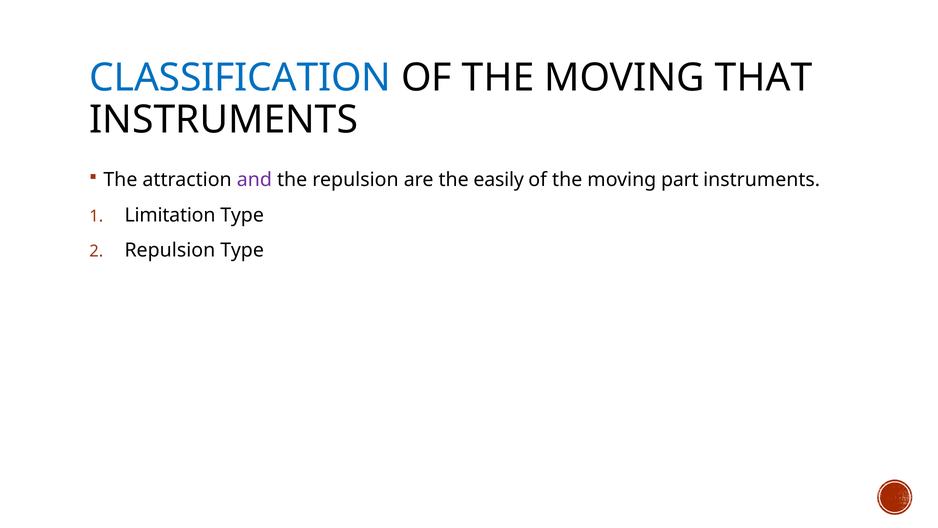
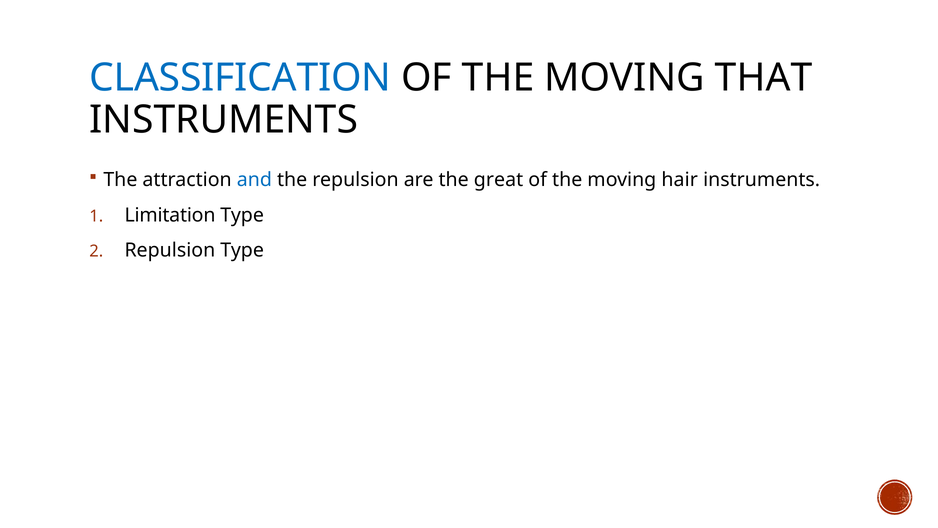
and colour: purple -> blue
easily: easily -> great
part: part -> hair
